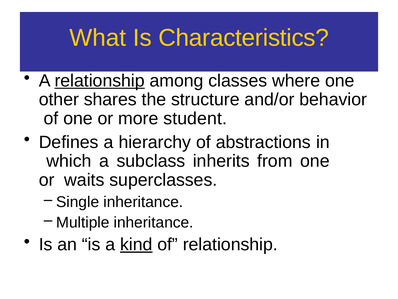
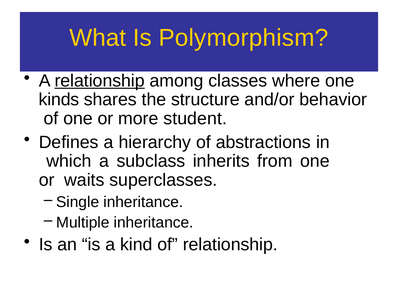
Characteristics: Characteristics -> Polymorphism
other: other -> kinds
kind underline: present -> none
